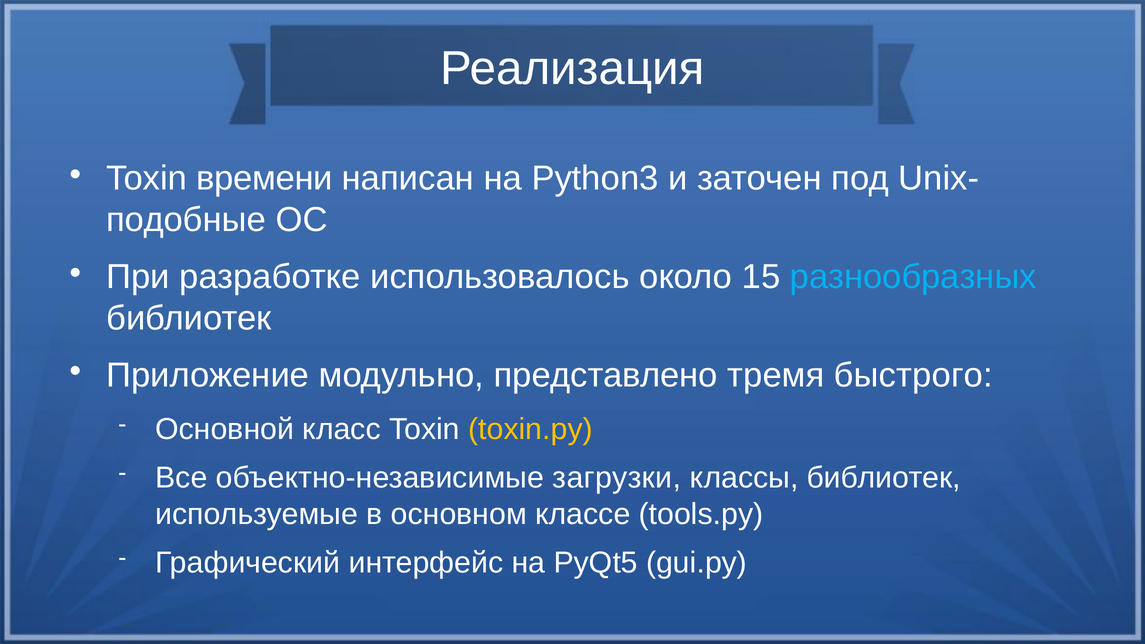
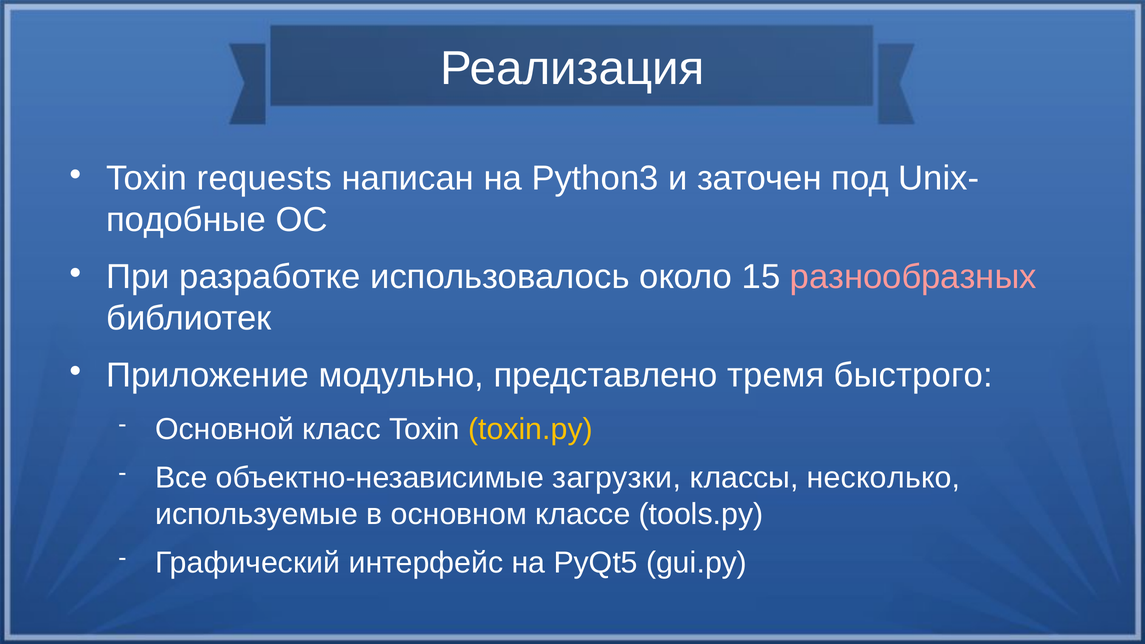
времени: времени -> requests
разнообразных colour: light blue -> pink
классы библиотек: библиотек -> несколько
